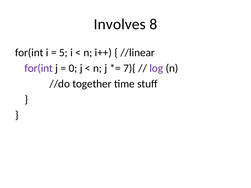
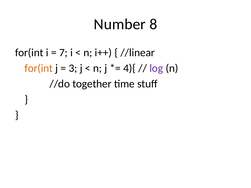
Involves: Involves -> Number
5: 5 -> 7
for(int at (39, 68) colour: purple -> orange
0: 0 -> 3
7){: 7){ -> 4){
